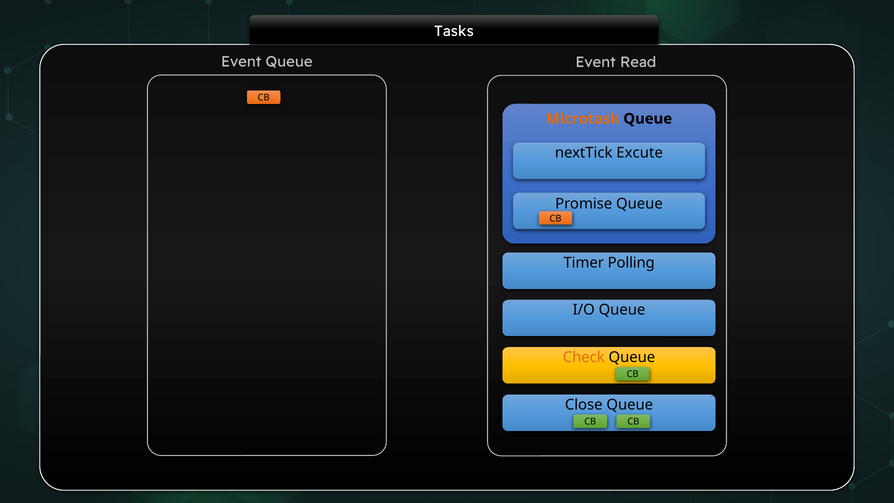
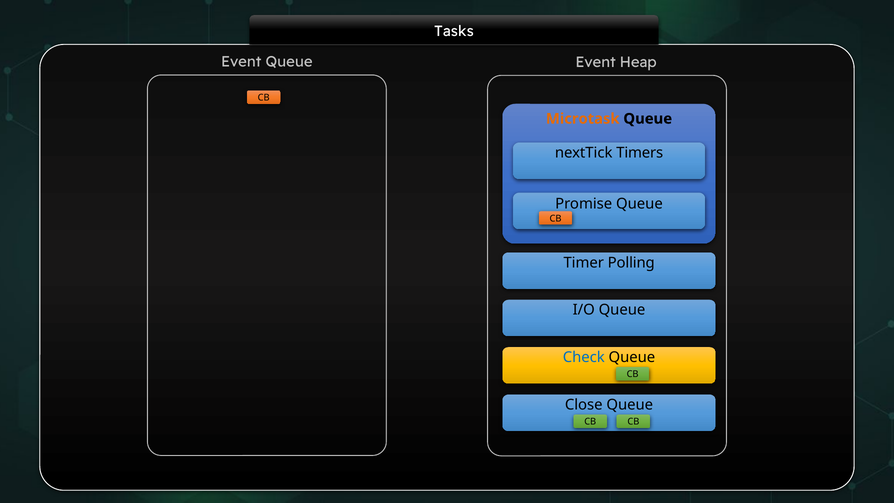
Read: Read -> Heap
Excute: Excute -> Timers
Check colour: orange -> blue
